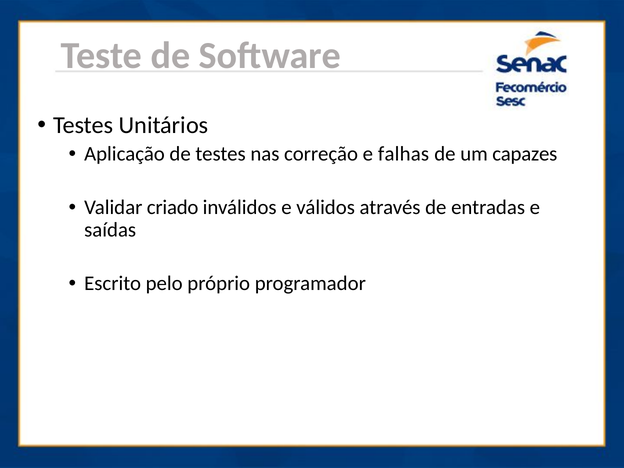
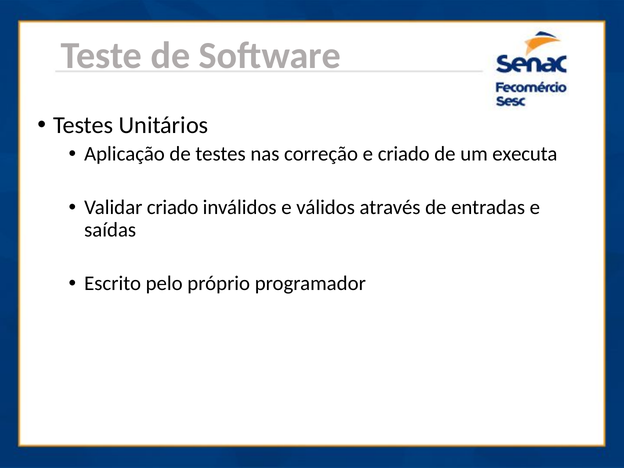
e falhas: falhas -> criado
capazes: capazes -> executa
